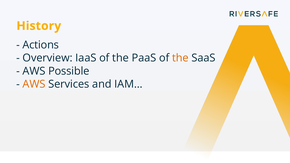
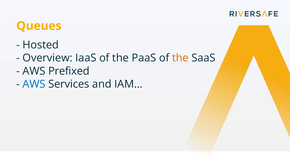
History: History -> Queues
Actions: Actions -> Hosted
Possible: Possible -> Prefixed
AWS at (34, 84) colour: orange -> blue
